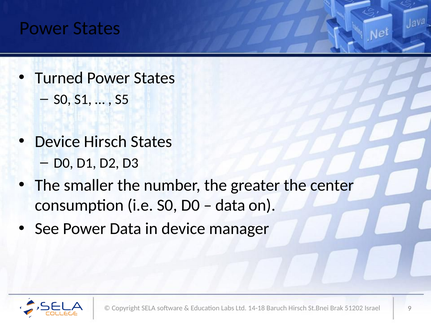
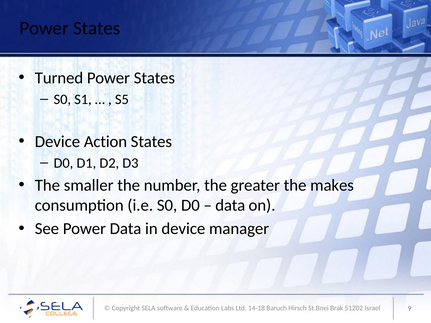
Device Hirsch: Hirsch -> Action
center: center -> makes
